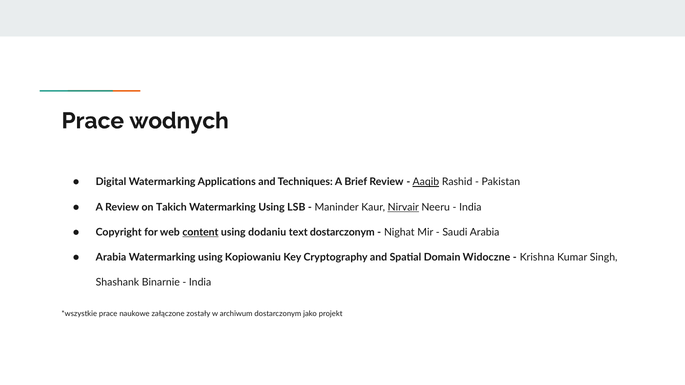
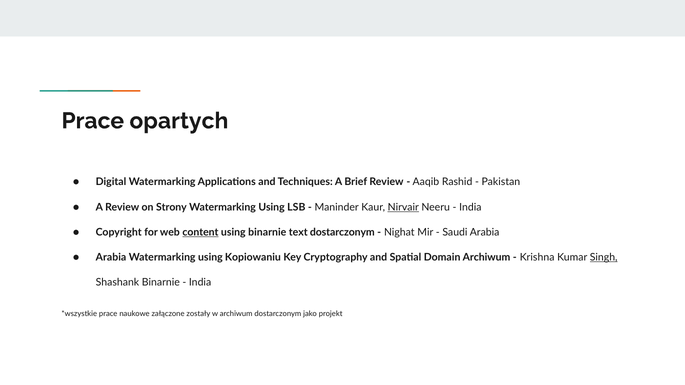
wodnych: wodnych -> opartych
Aaqib underline: present -> none
Takich: Takich -> Strony
using dodaniu: dodaniu -> binarnie
Domain Widoczne: Widoczne -> Archiwum
Singh underline: none -> present
